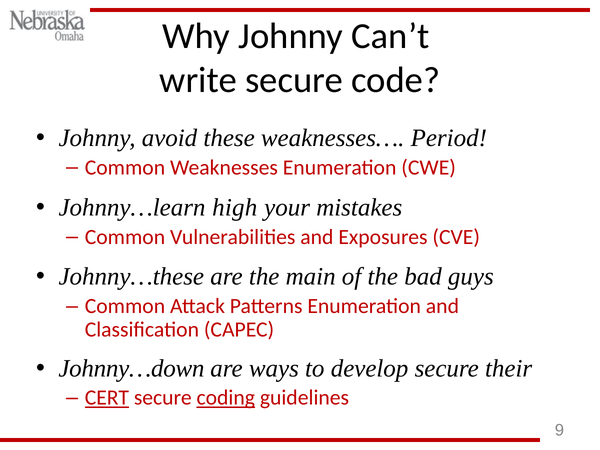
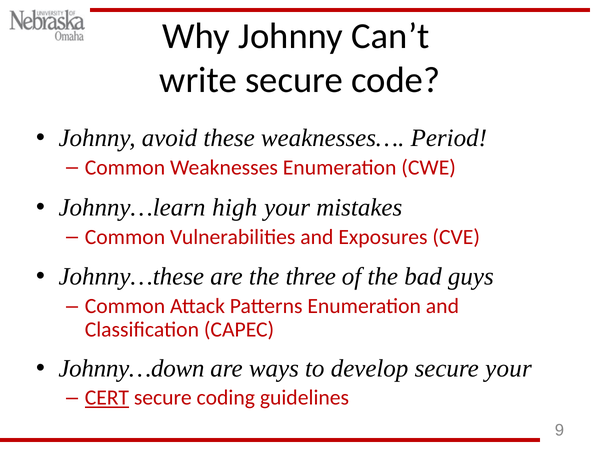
main: main -> three
secure their: their -> your
coding underline: present -> none
